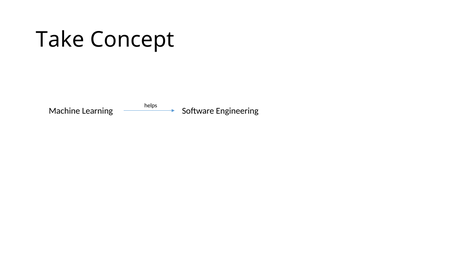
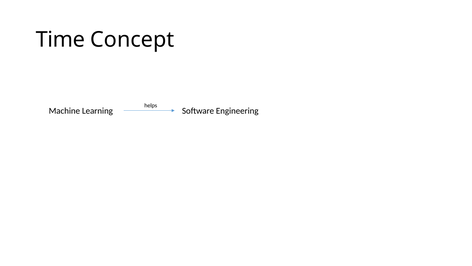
Take: Take -> Time
